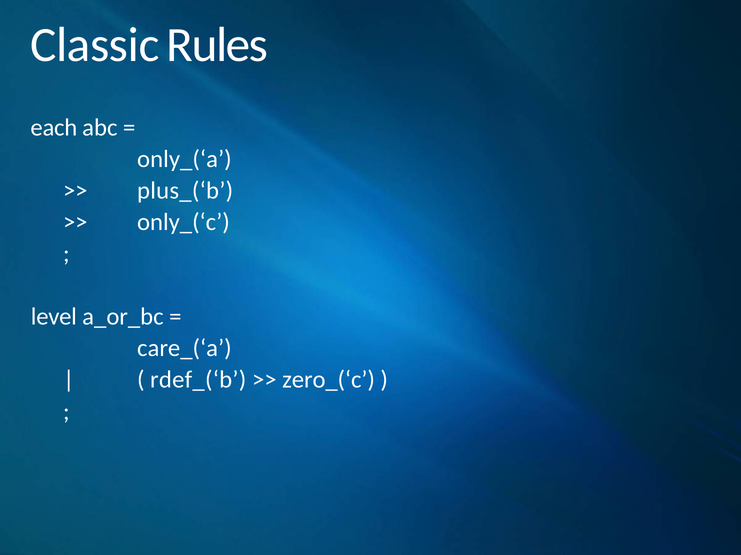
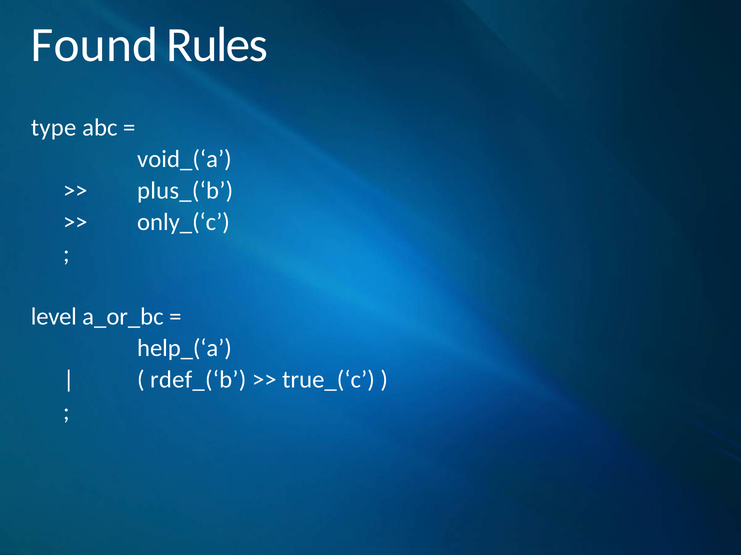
Classic: Classic -> Found
each: each -> type
only_(‘a: only_(‘a -> void_(‘a
care_(‘a: care_(‘a -> help_(‘a
zero_(‘c: zero_(‘c -> true_(‘c
